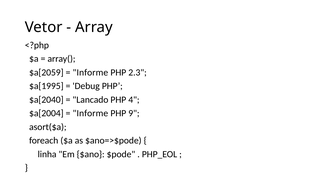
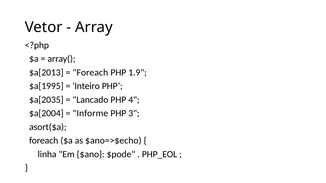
$a[2059: $a[2059 -> $a[2013
Informe at (90, 73): Informe -> Foreach
2.3: 2.3 -> 1.9
Debug: Debug -> Inteiro
$a[2040: $a[2040 -> $a[2035
9: 9 -> 3
$ano=>$pode: $ano=>$pode -> $ano=>$echo
